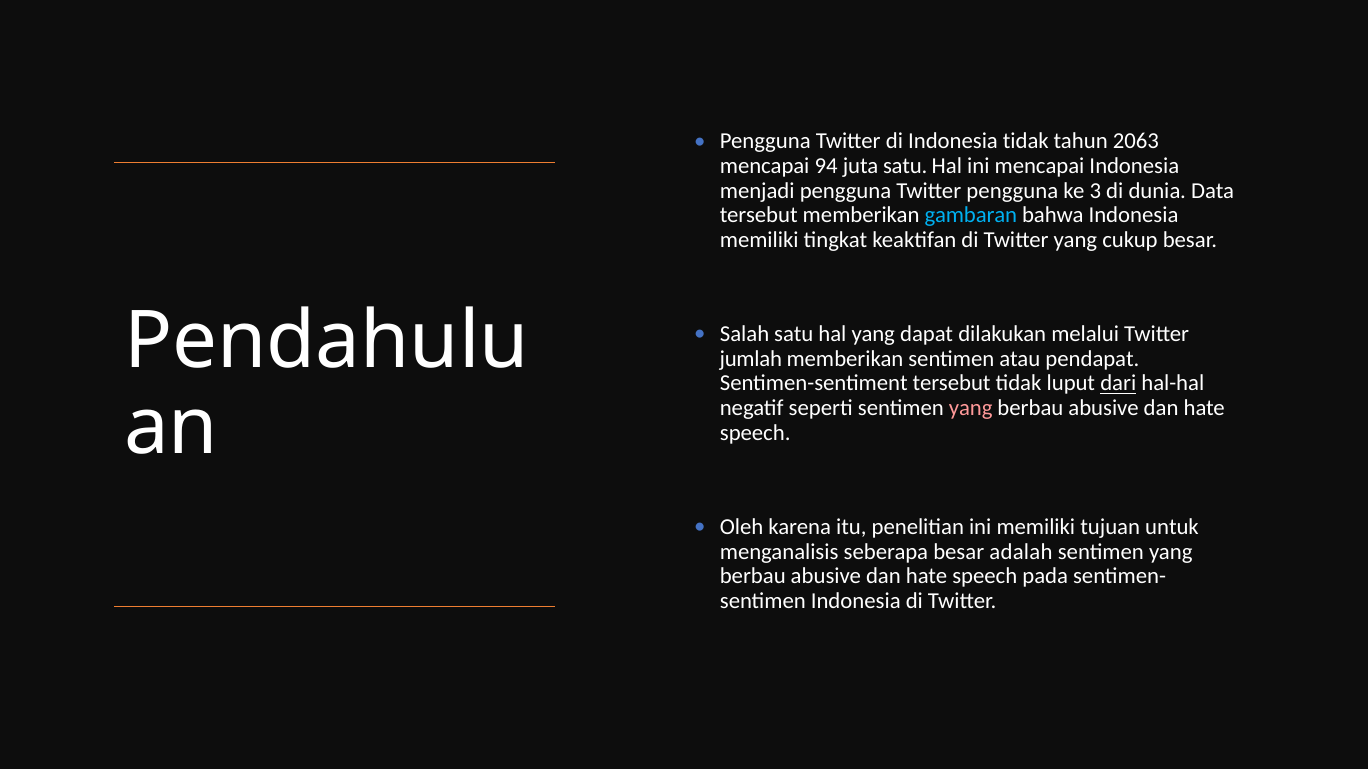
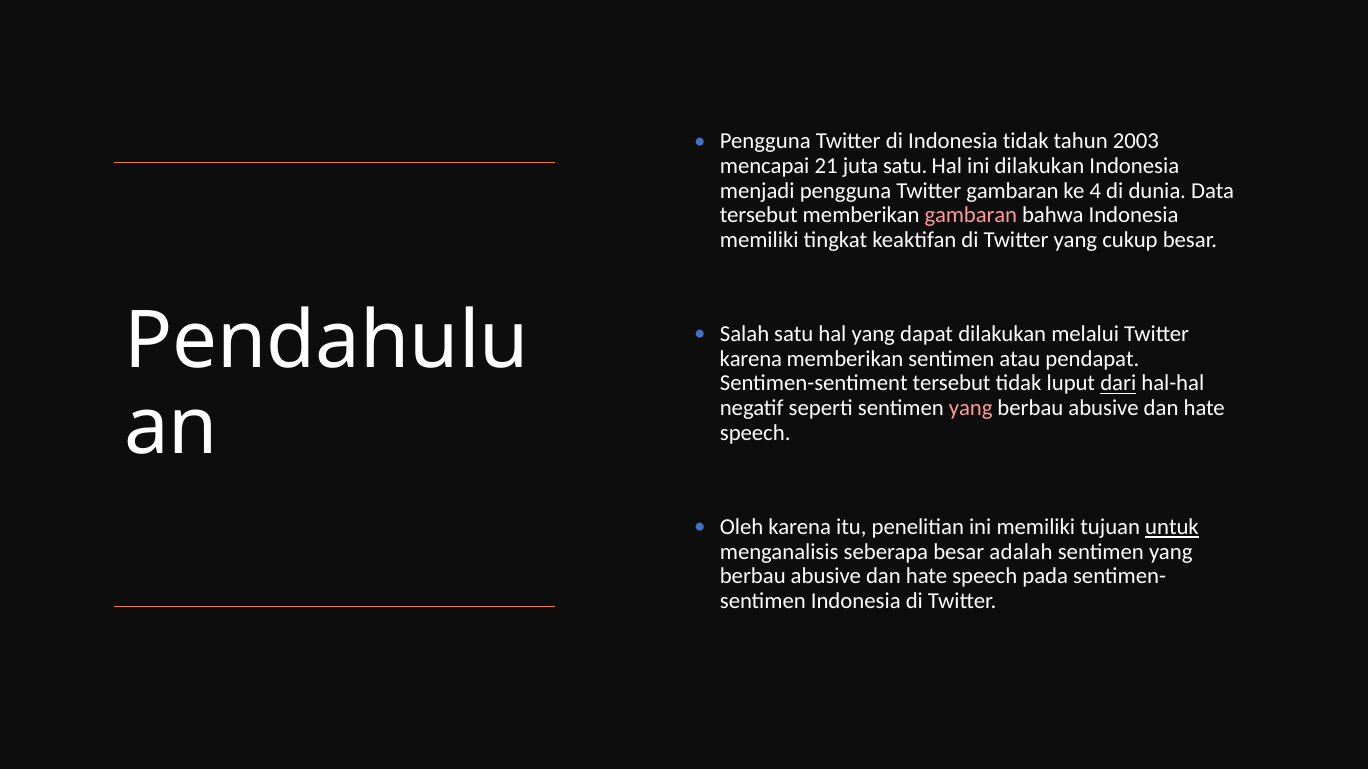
2063: 2063 -> 2003
94: 94 -> 21
ini mencapai: mencapai -> dilakukan
Twitter pengguna: pengguna -> gambaran
3: 3 -> 4
gambaran at (971, 215) colour: light blue -> pink
jumlah at (751, 359): jumlah -> karena
untuk underline: none -> present
